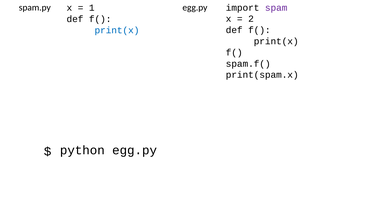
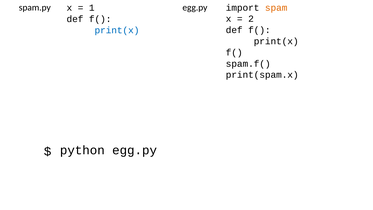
spam colour: purple -> orange
